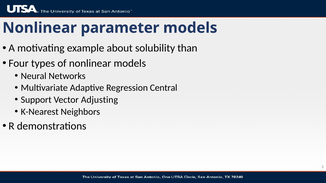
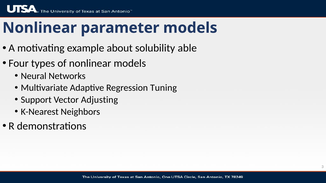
than: than -> able
Central: Central -> Tuning
